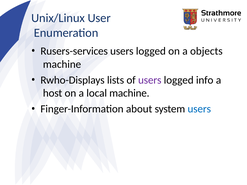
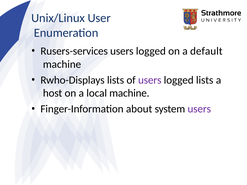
objects: objects -> default
logged info: info -> lists
users at (199, 109) colour: blue -> purple
